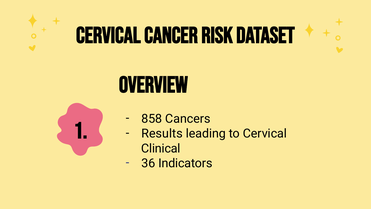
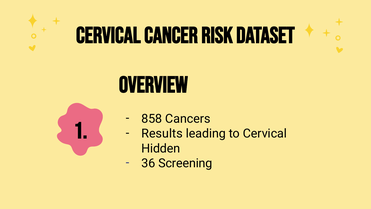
Clinical: Clinical -> Hidden
Indicators: Indicators -> Screening
